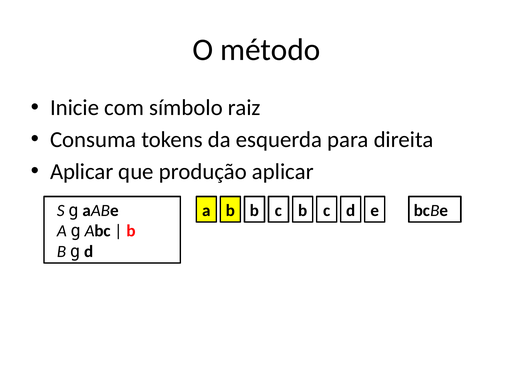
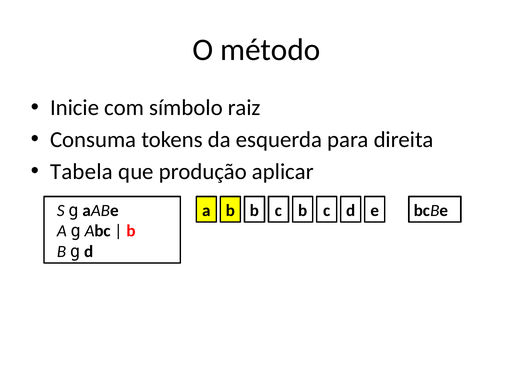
Aplicar at (82, 171): Aplicar -> Tabela
